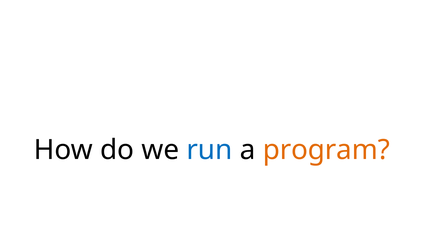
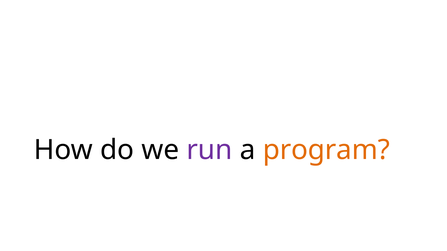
run colour: blue -> purple
